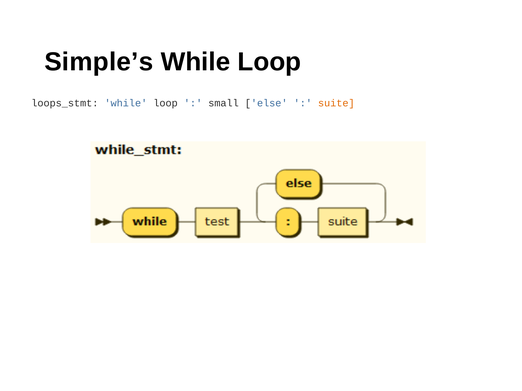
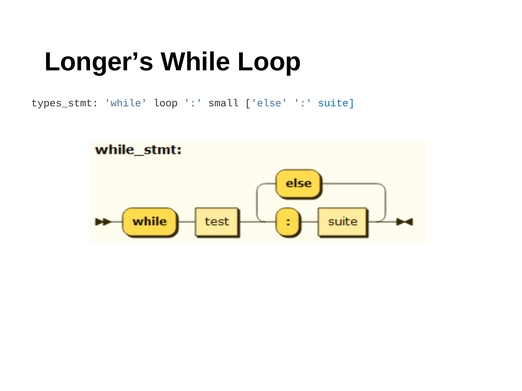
Simple’s: Simple’s -> Longer’s
loops_stmt: loops_stmt -> types_stmt
suite colour: orange -> blue
